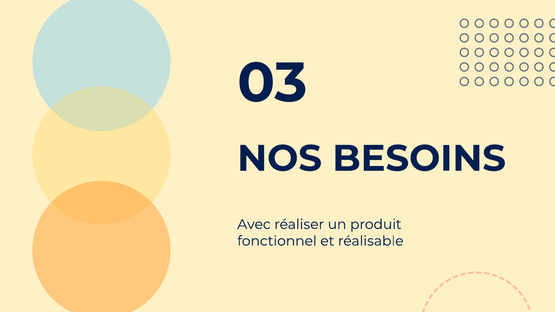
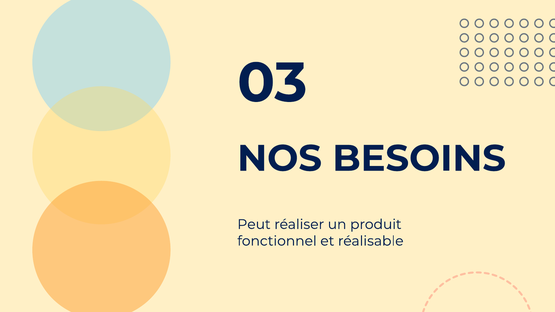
Avec: Avec -> Peut
